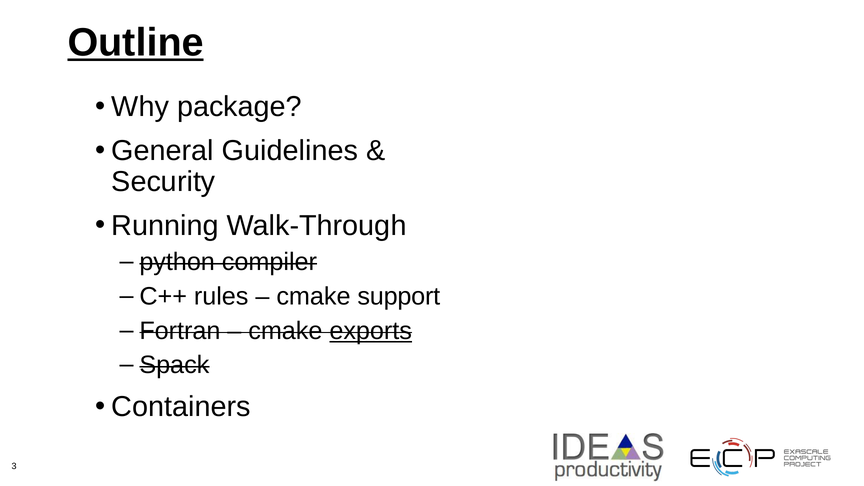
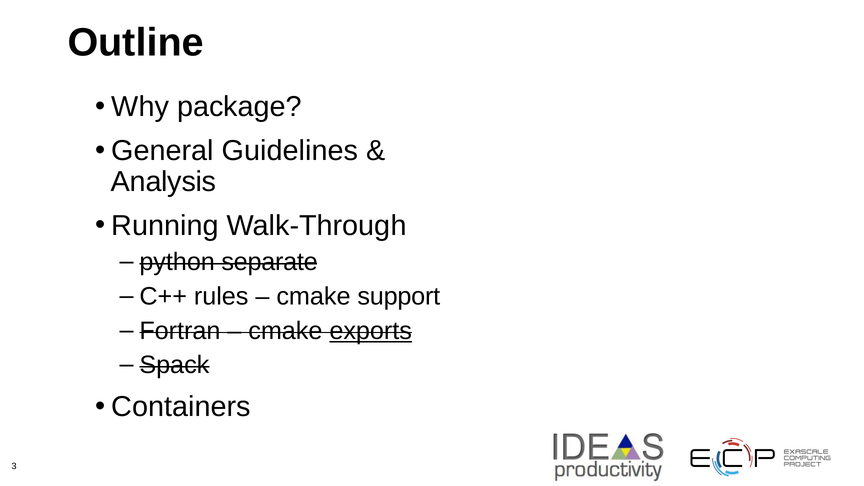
Outline underline: present -> none
Security: Security -> Analysis
compiler: compiler -> separate
